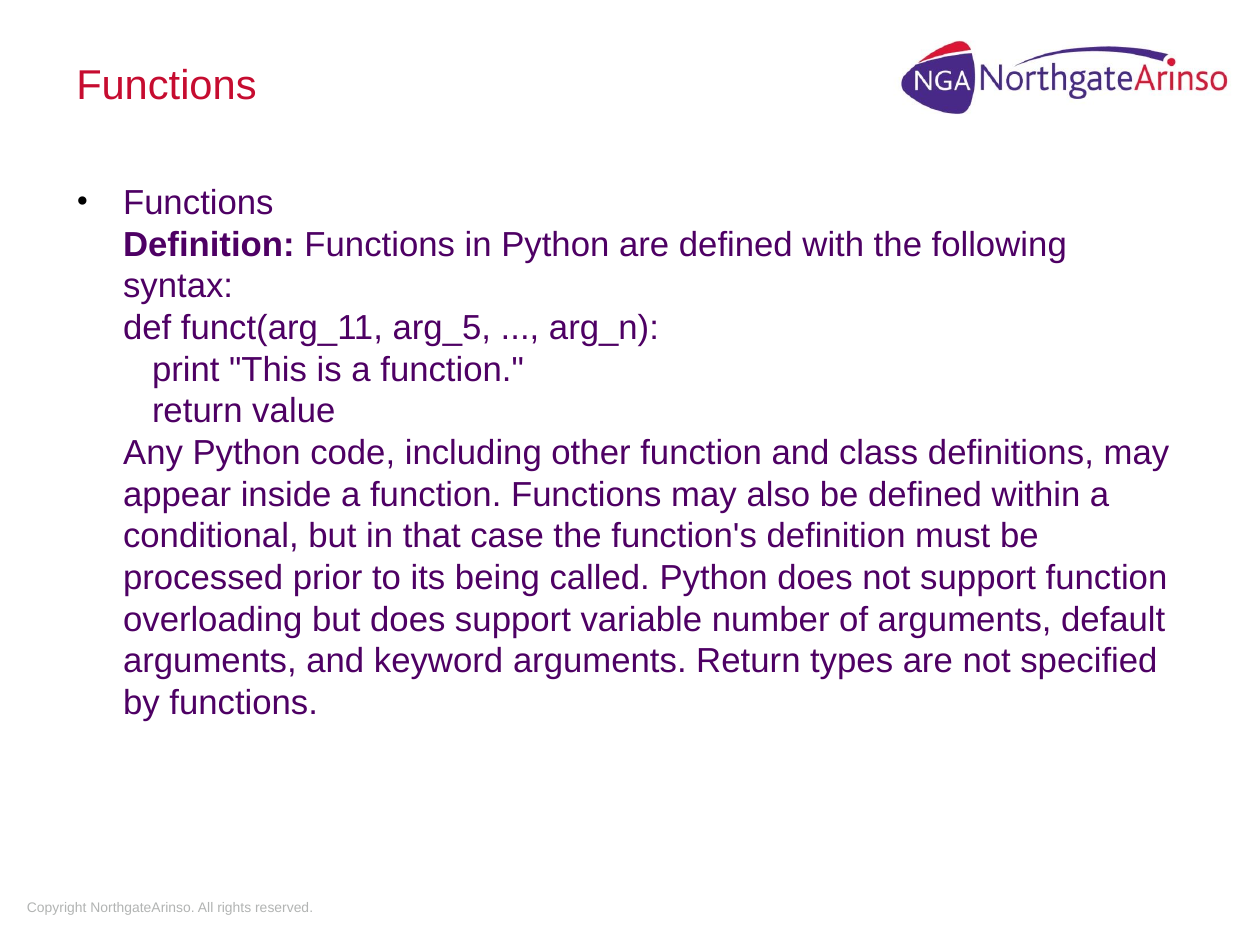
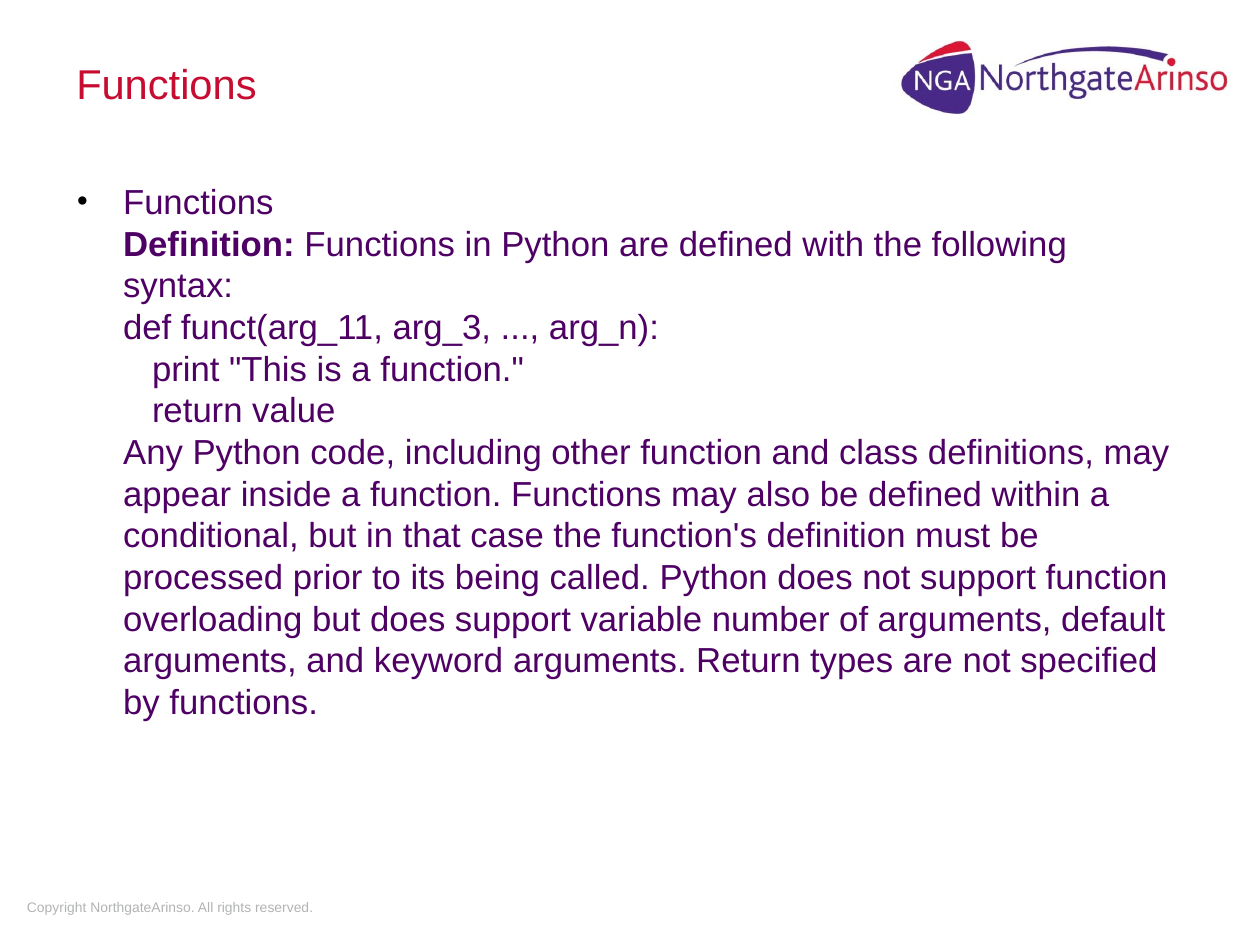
arg_5: arg_5 -> arg_3
